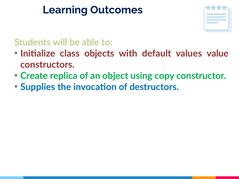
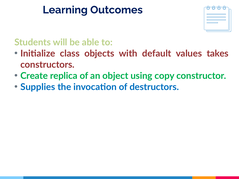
value: value -> takes
